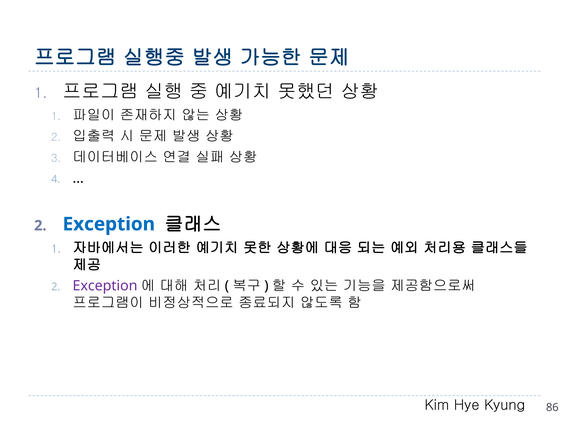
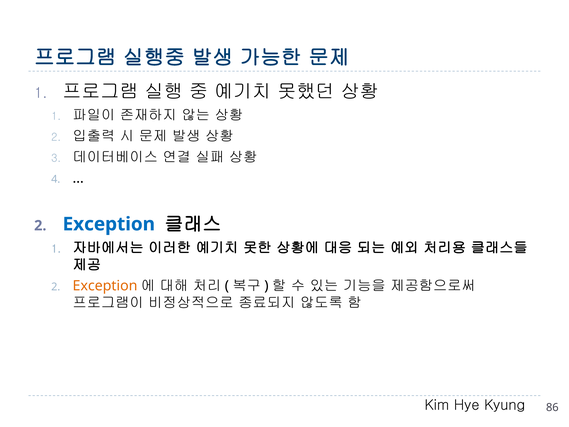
Exception at (105, 286) colour: purple -> orange
